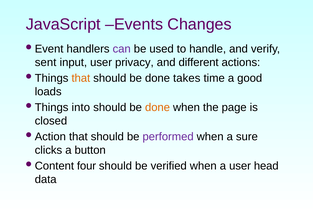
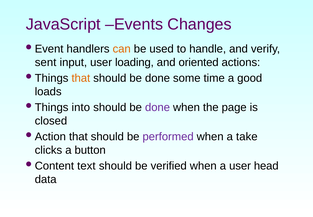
can colour: purple -> orange
privacy: privacy -> loading
different: different -> oriented
takes: takes -> some
done at (157, 107) colour: orange -> purple
sure: sure -> take
four: four -> text
